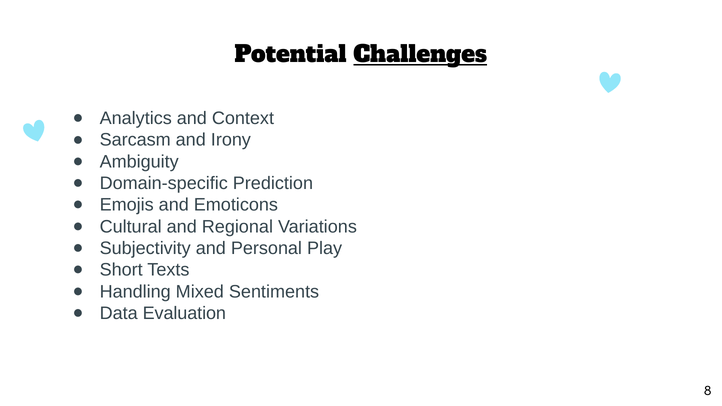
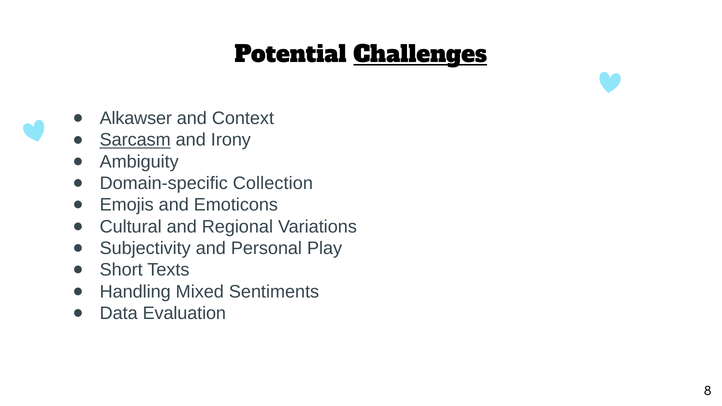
Analytics: Analytics -> Alkawser
Sarcasm underline: none -> present
Prediction: Prediction -> Collection
